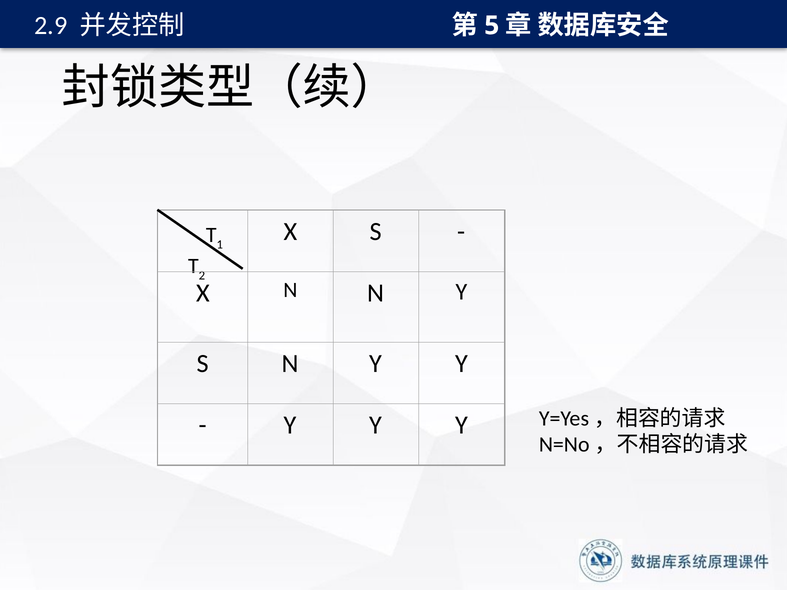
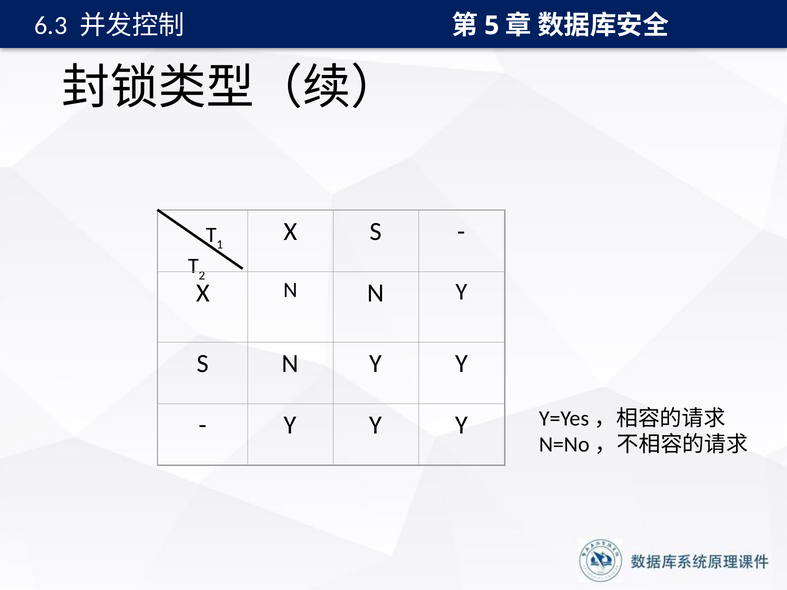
2.9: 2.9 -> 6.3
